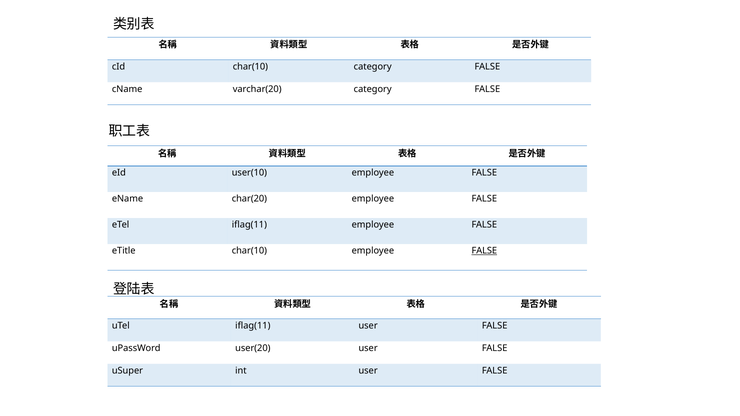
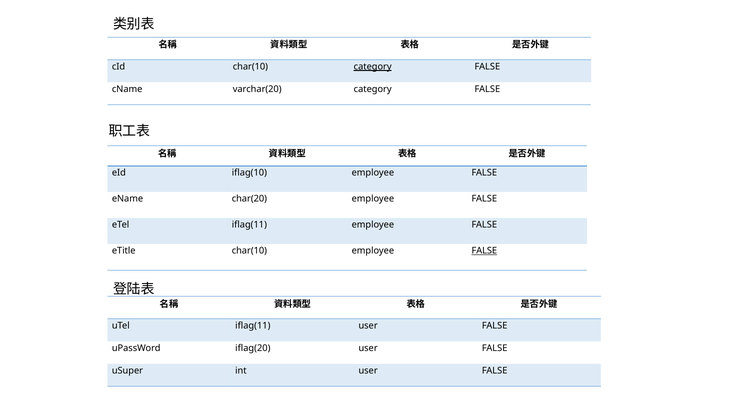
category at (373, 67) underline: none -> present
user(10: user(10 -> iflag(10
user(20: user(20 -> iflag(20
